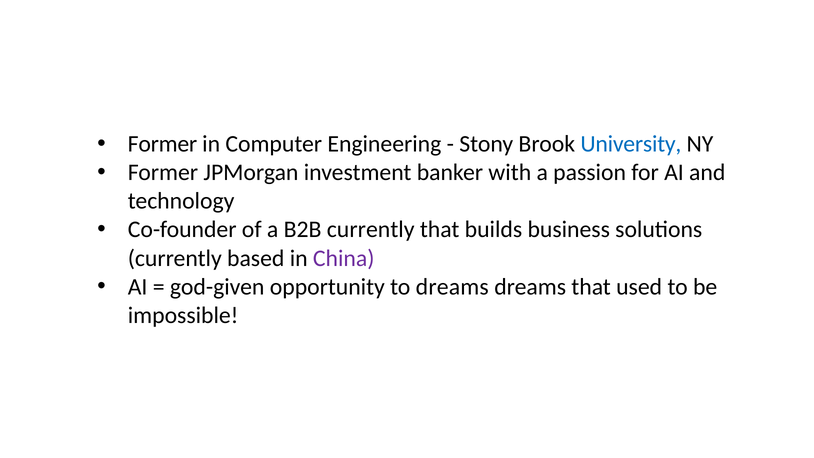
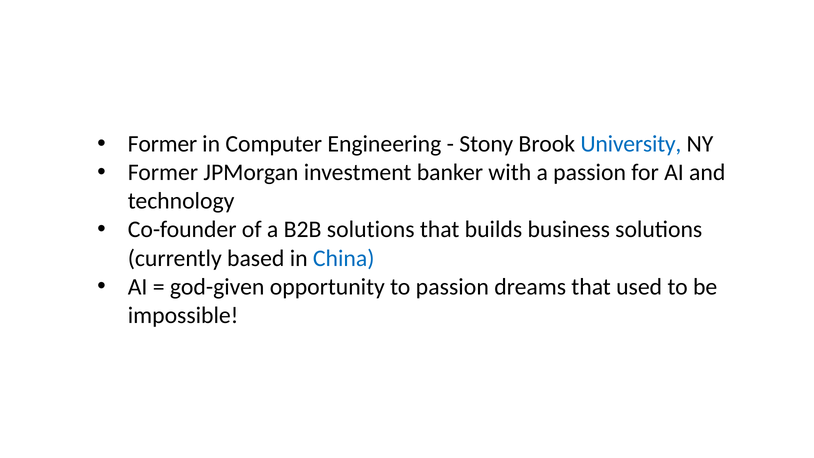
B2B currently: currently -> solutions
China colour: purple -> blue
to dreams: dreams -> passion
